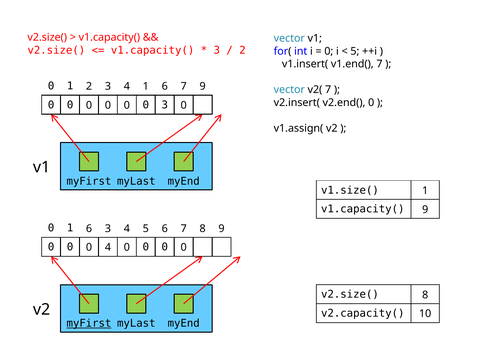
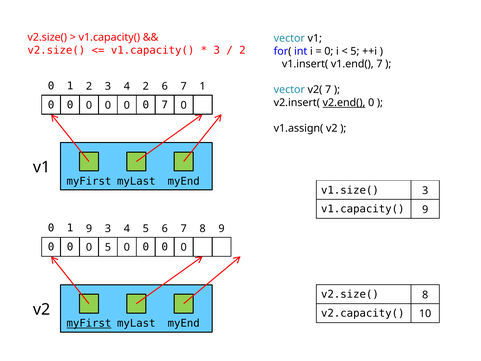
4 1: 1 -> 2
7 9: 9 -> 1
v2.end( underline: none -> present
0 3: 3 -> 7
v1.size( 1: 1 -> 3
0 1 6: 6 -> 9
0 4: 4 -> 5
